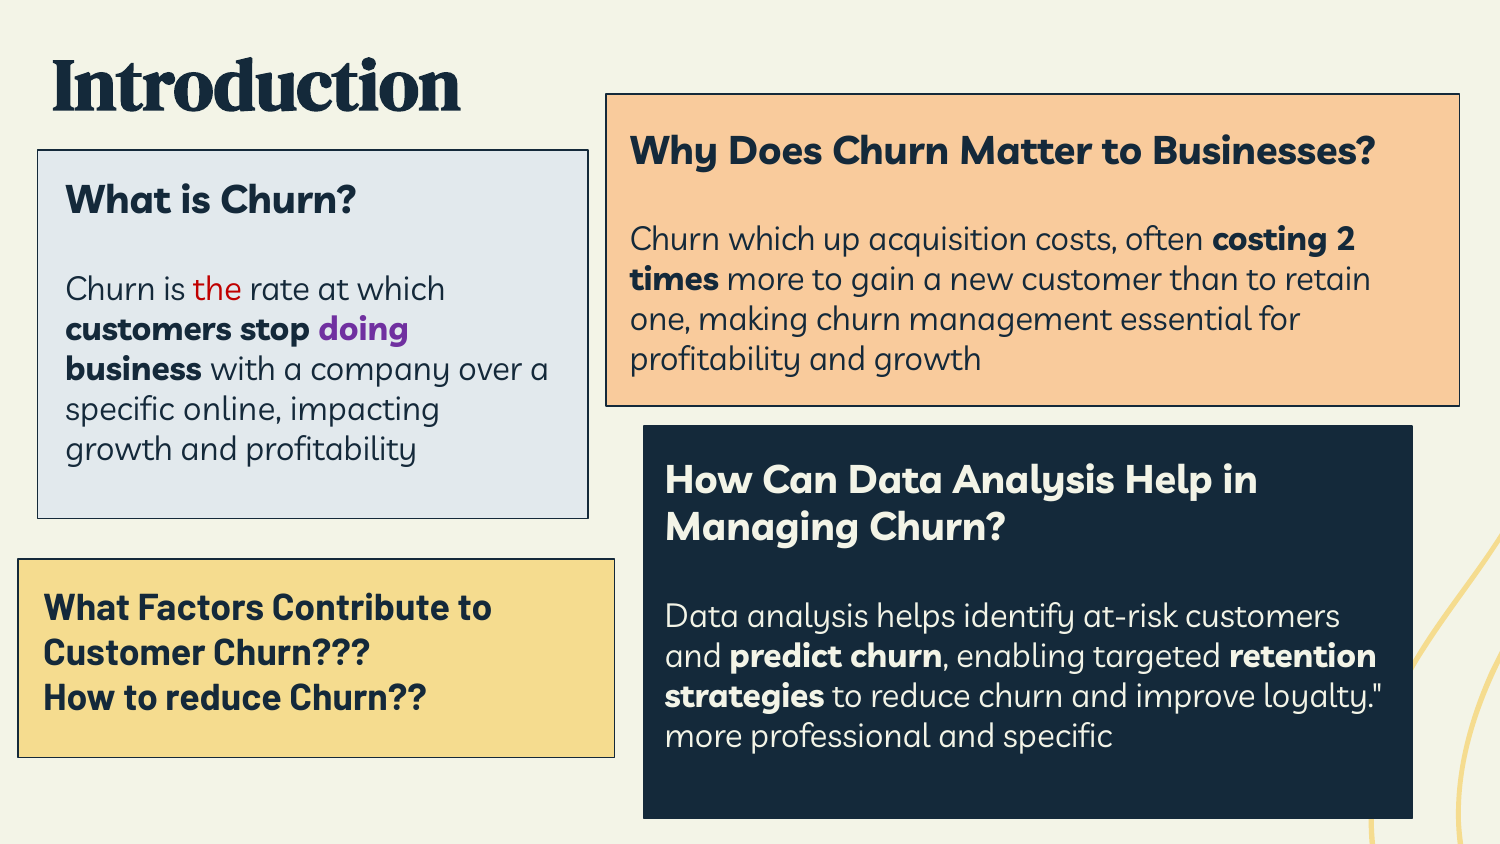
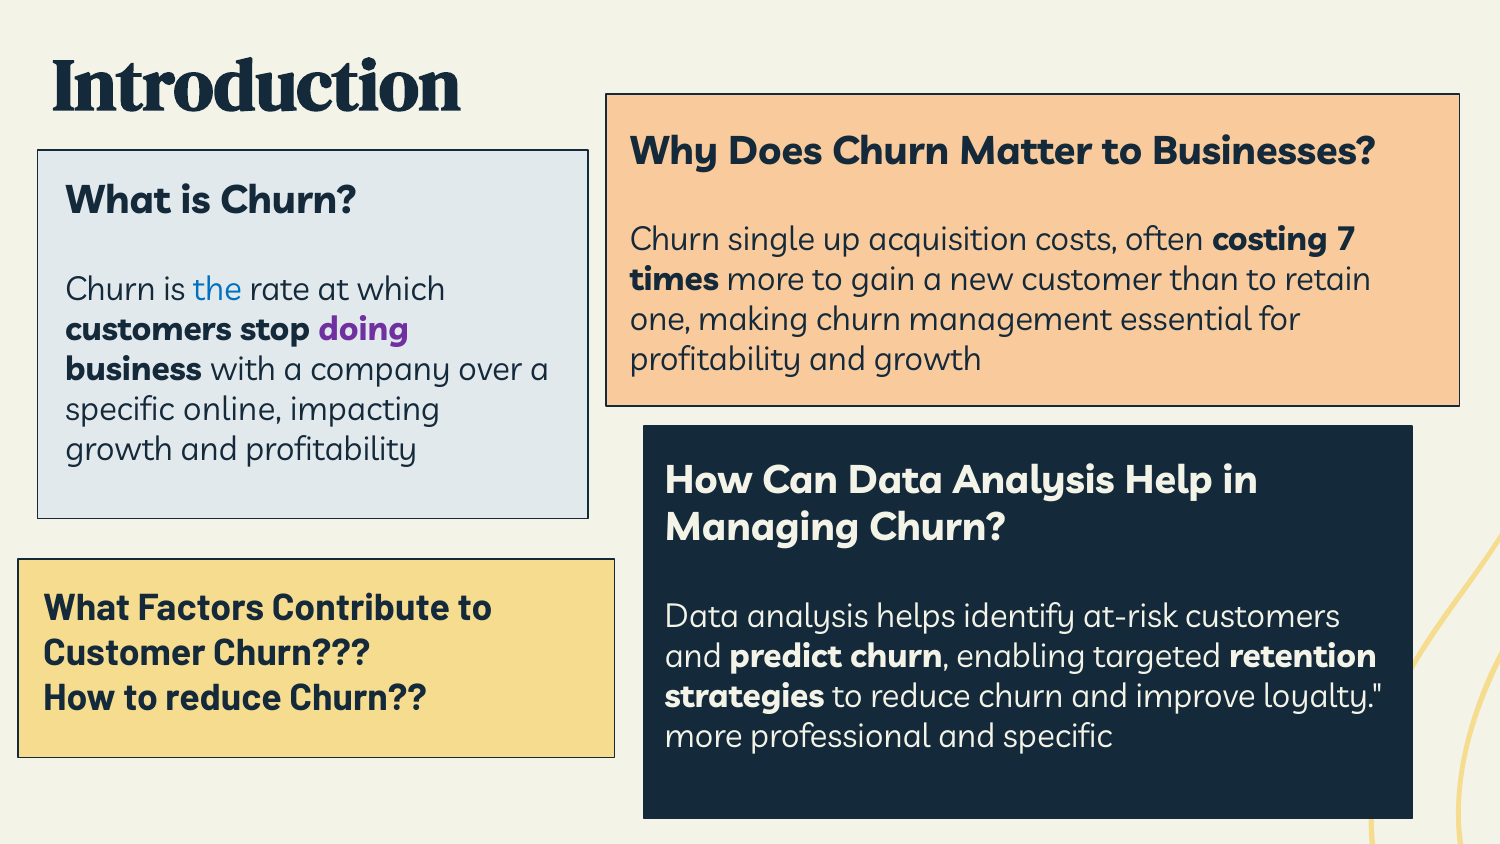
Churn which: which -> single
2: 2 -> 7
the colour: red -> blue
